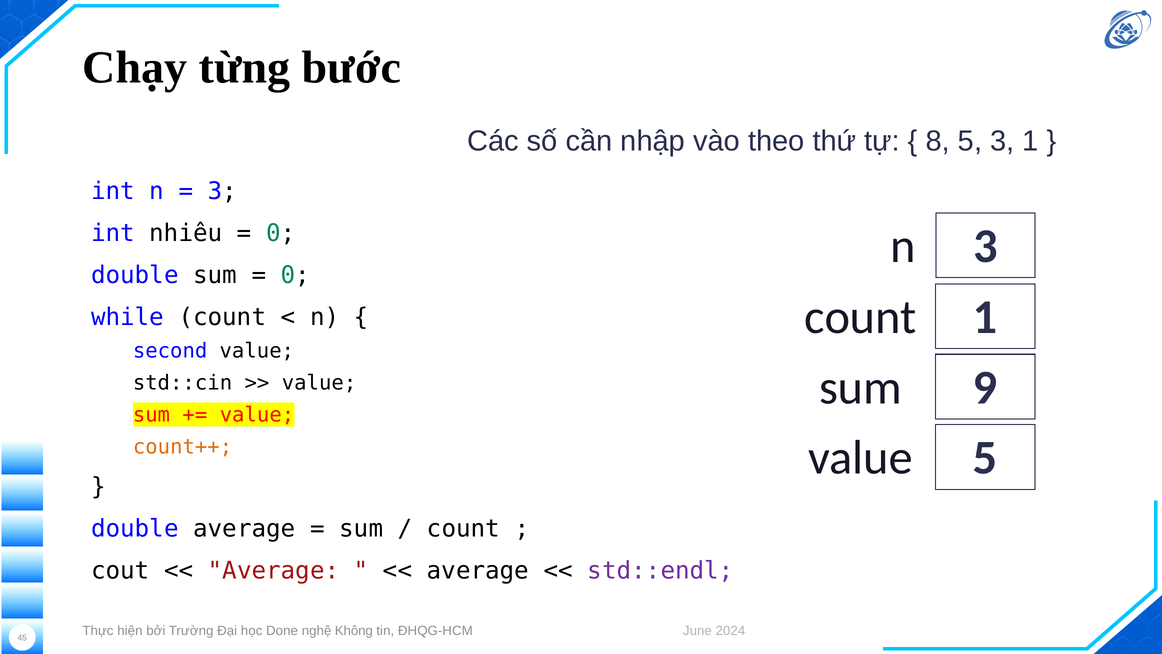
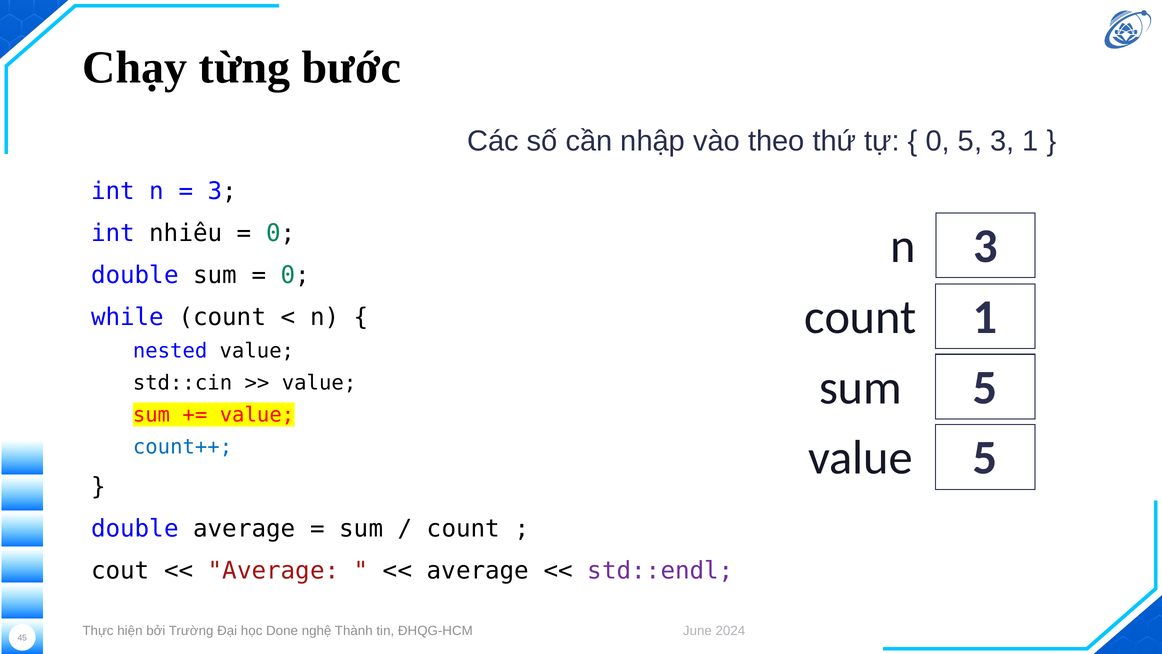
8 at (938, 141): 8 -> 0
second: second -> nested
sum 9: 9 -> 5
count++ colour: orange -> blue
Không: Không -> Thành
